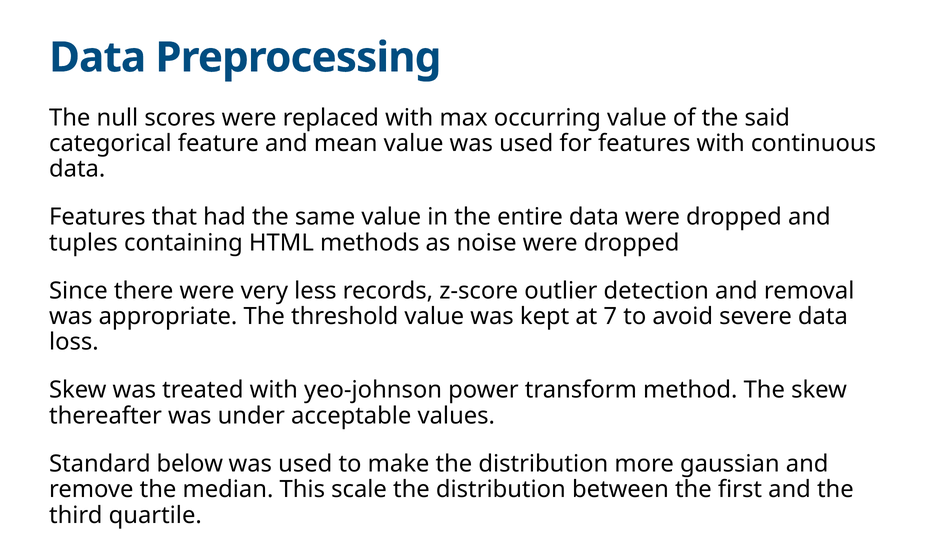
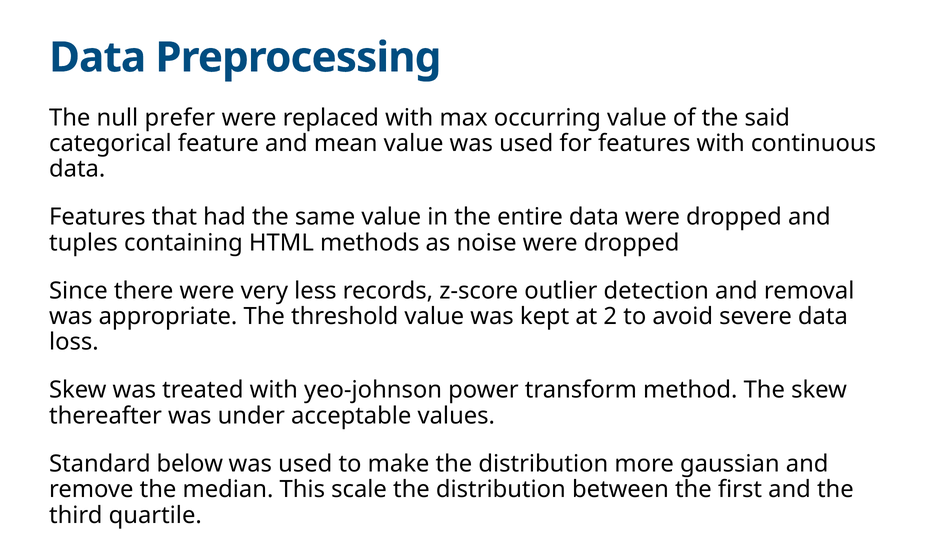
scores: scores -> prefer
7: 7 -> 2
